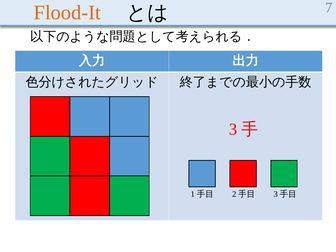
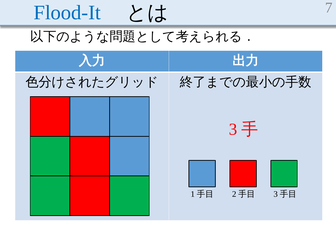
Flood-It colour: orange -> blue
